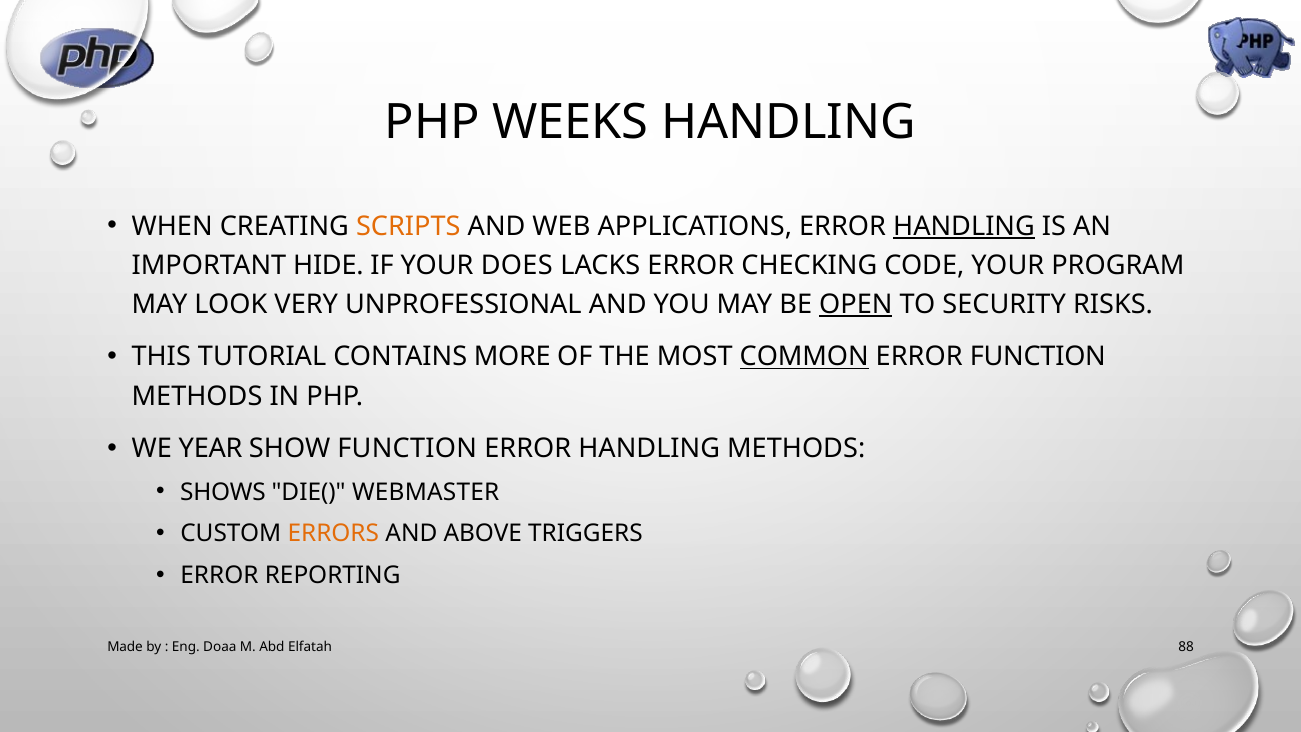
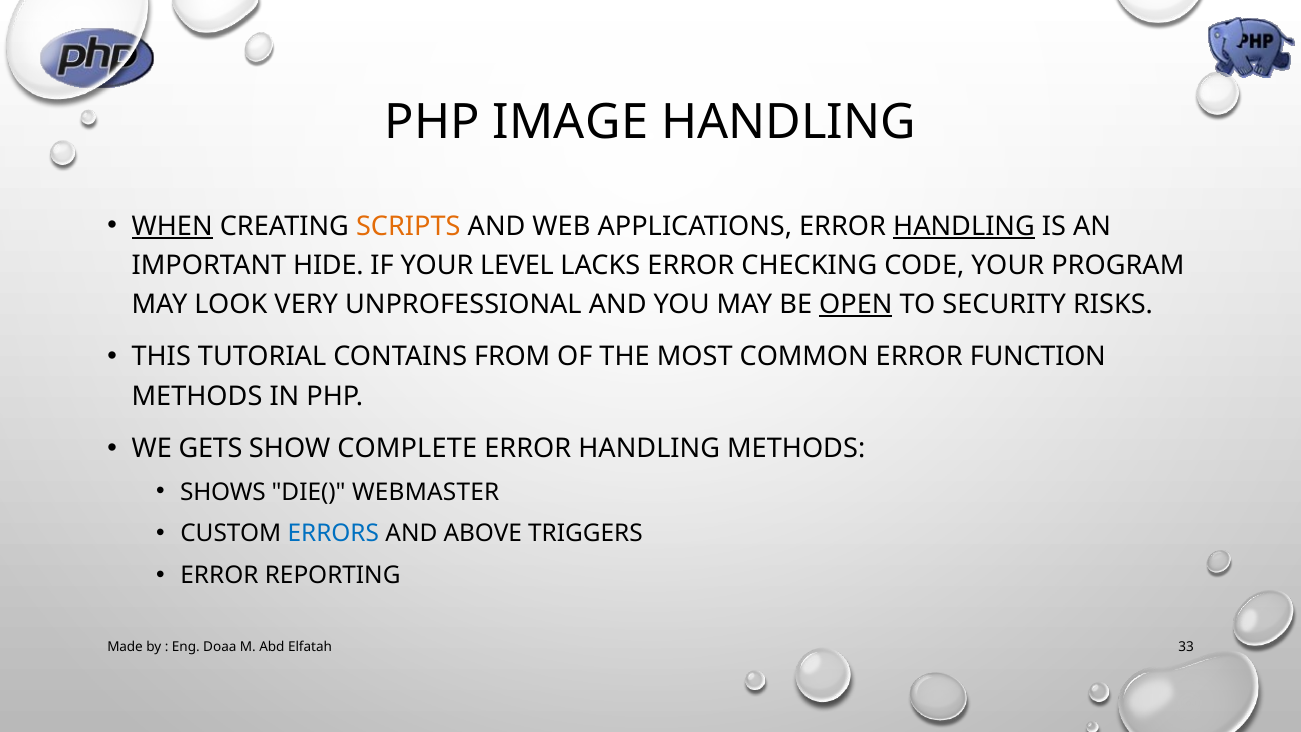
WEEKS: WEEKS -> IMAGE
WHEN underline: none -> present
DOES: DOES -> LEVEL
MORE: MORE -> FROM
COMMON underline: present -> none
YEAR: YEAR -> GETS
SHOW FUNCTION: FUNCTION -> COMPLETE
ERRORS colour: orange -> blue
88: 88 -> 33
